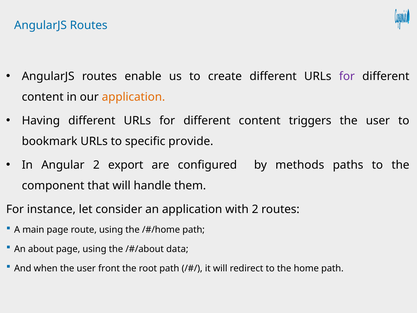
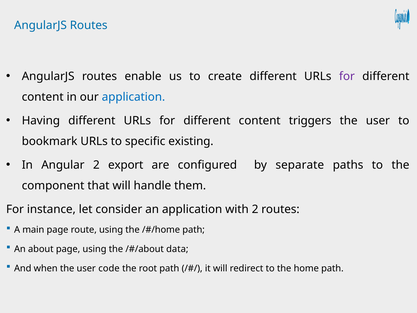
application at (133, 97) colour: orange -> blue
provide: provide -> existing
methods: methods -> separate
front: front -> code
